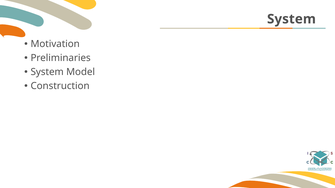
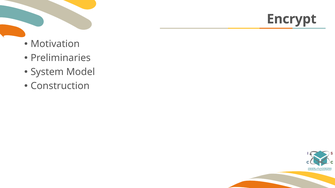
System at (291, 19): System -> Encrypt
